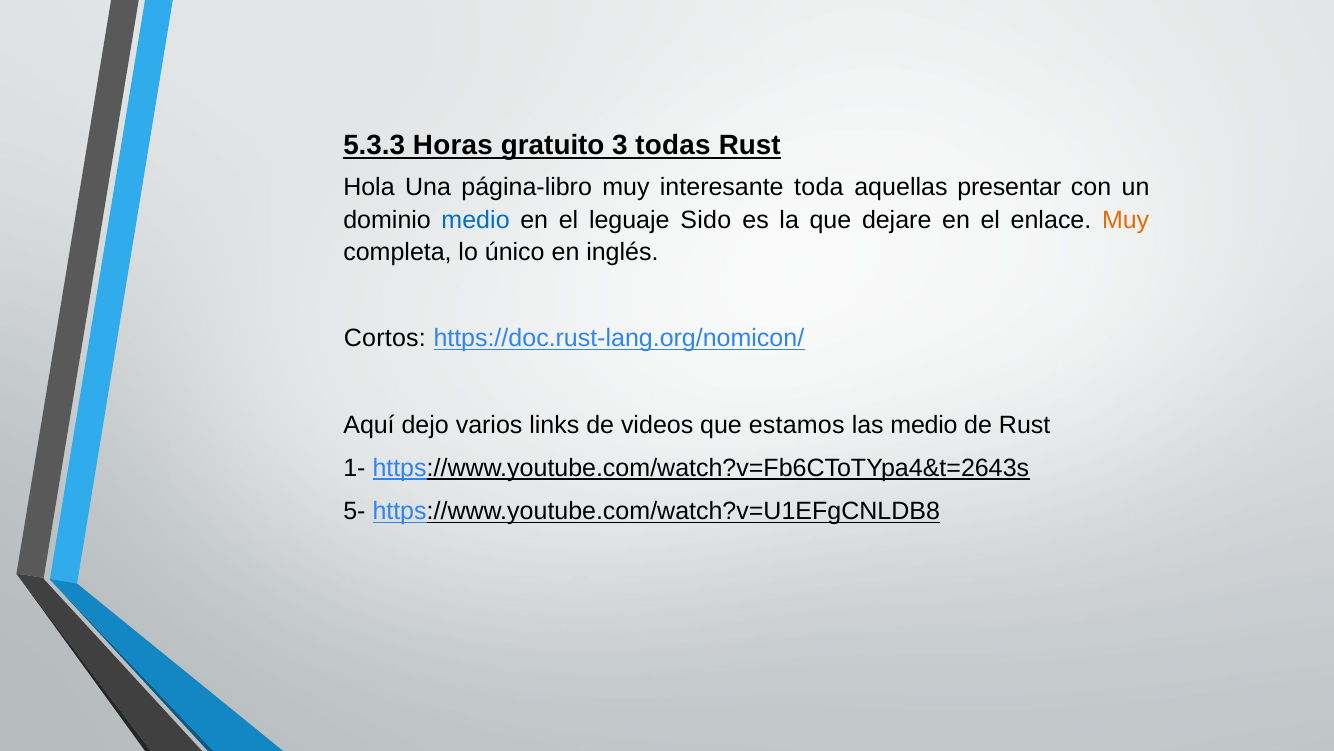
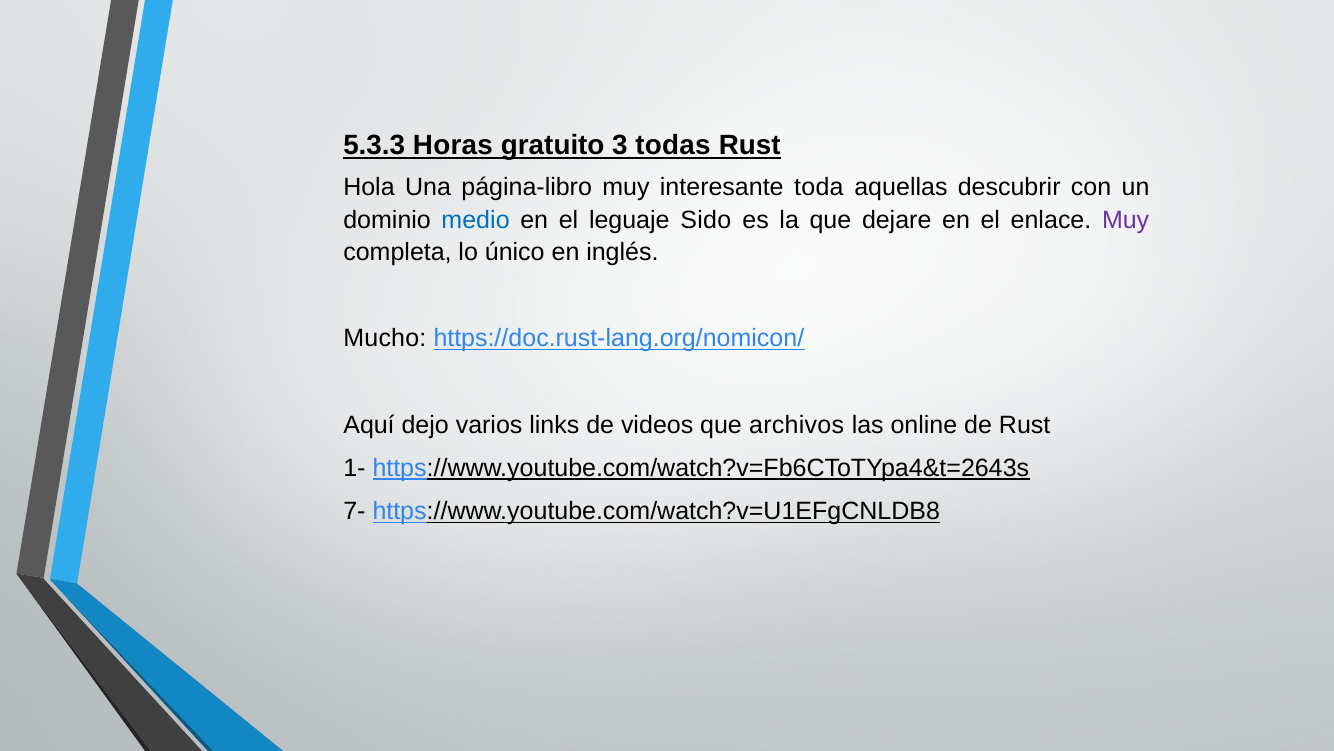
presentar: presentar -> descubrir
Muy at (1126, 220) colour: orange -> purple
Cortos: Cortos -> Mucho
estamos: estamos -> archivos
las medio: medio -> online
5-: 5- -> 7-
